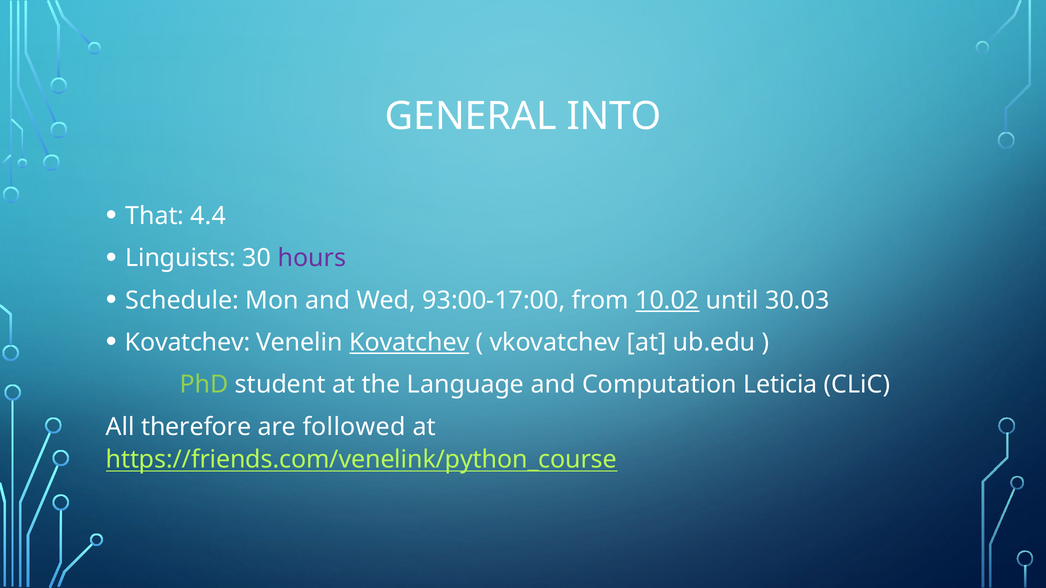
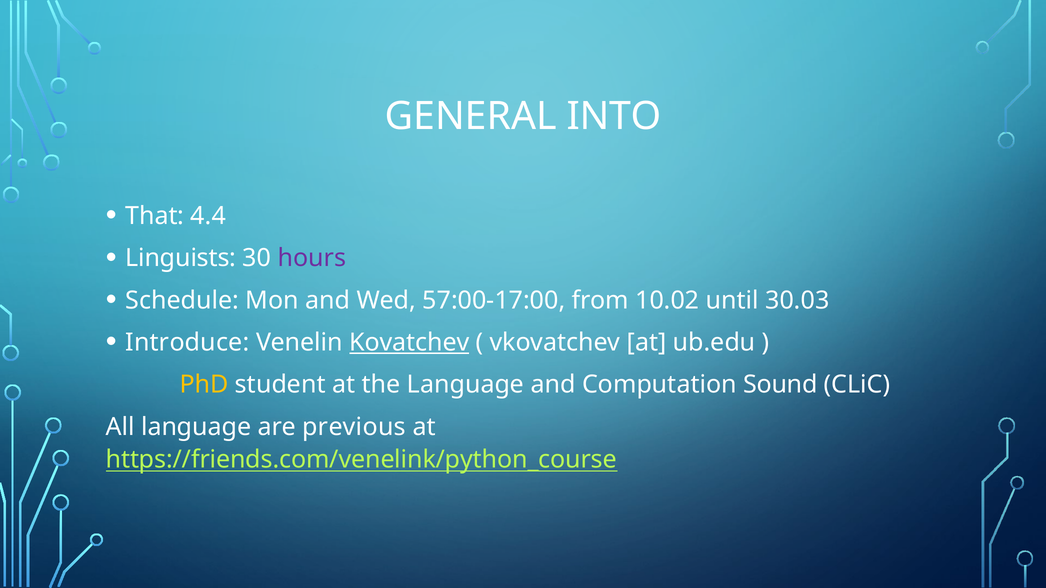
93:00-17:00: 93:00-17:00 -> 57:00-17:00
10.02 underline: present -> none
Kovatchev at (188, 343): Kovatchev -> Introduce
PhD colour: light green -> yellow
Leticia: Leticia -> Sound
All therefore: therefore -> language
followed: followed -> previous
